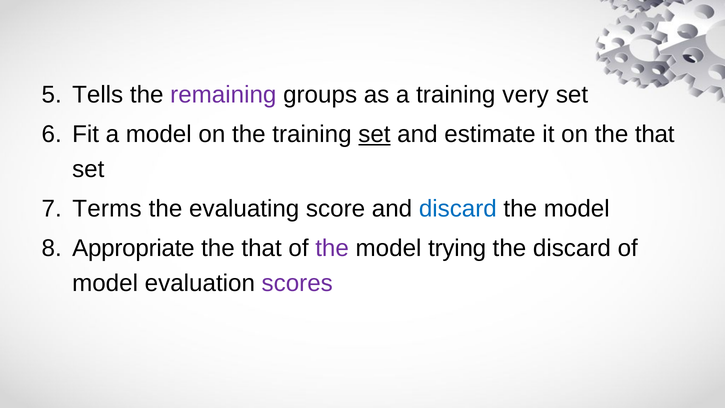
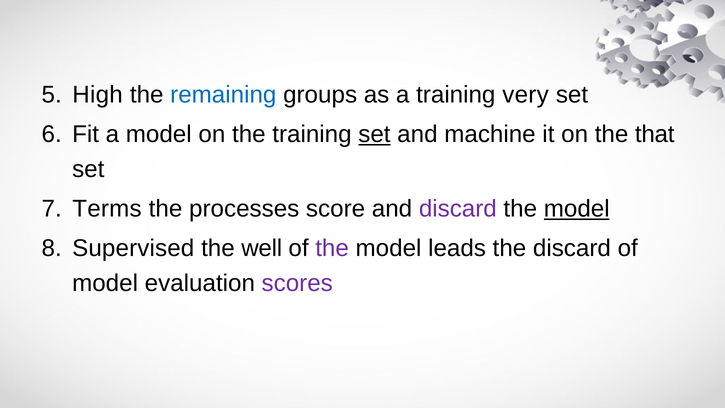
Tells: Tells -> High
remaining colour: purple -> blue
estimate: estimate -> machine
evaluating: evaluating -> processes
discard at (458, 209) colour: blue -> purple
model at (577, 209) underline: none -> present
Appropriate: Appropriate -> Supervised
that at (262, 248): that -> well
trying: trying -> leads
